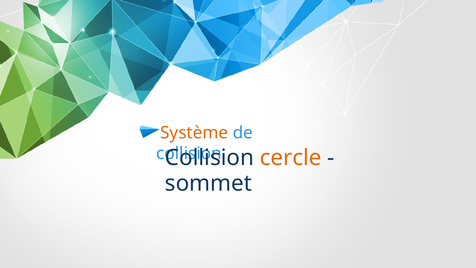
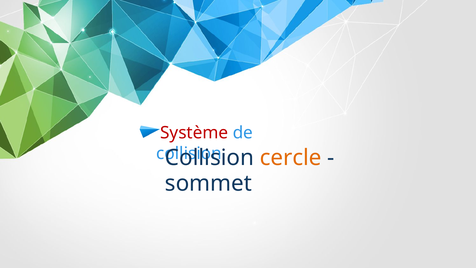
Système colour: orange -> red
